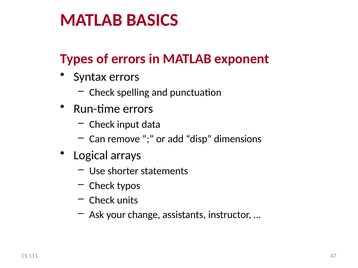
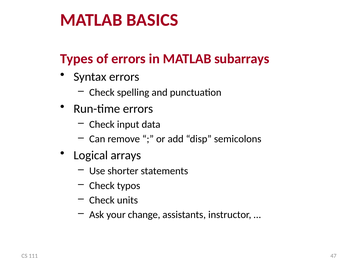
exponent: exponent -> subarrays
dimensions: dimensions -> semicolons
